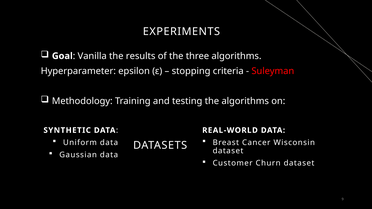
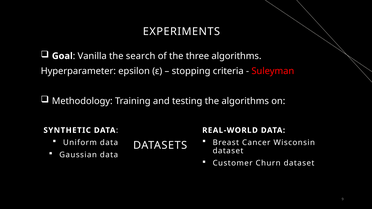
results: results -> search
